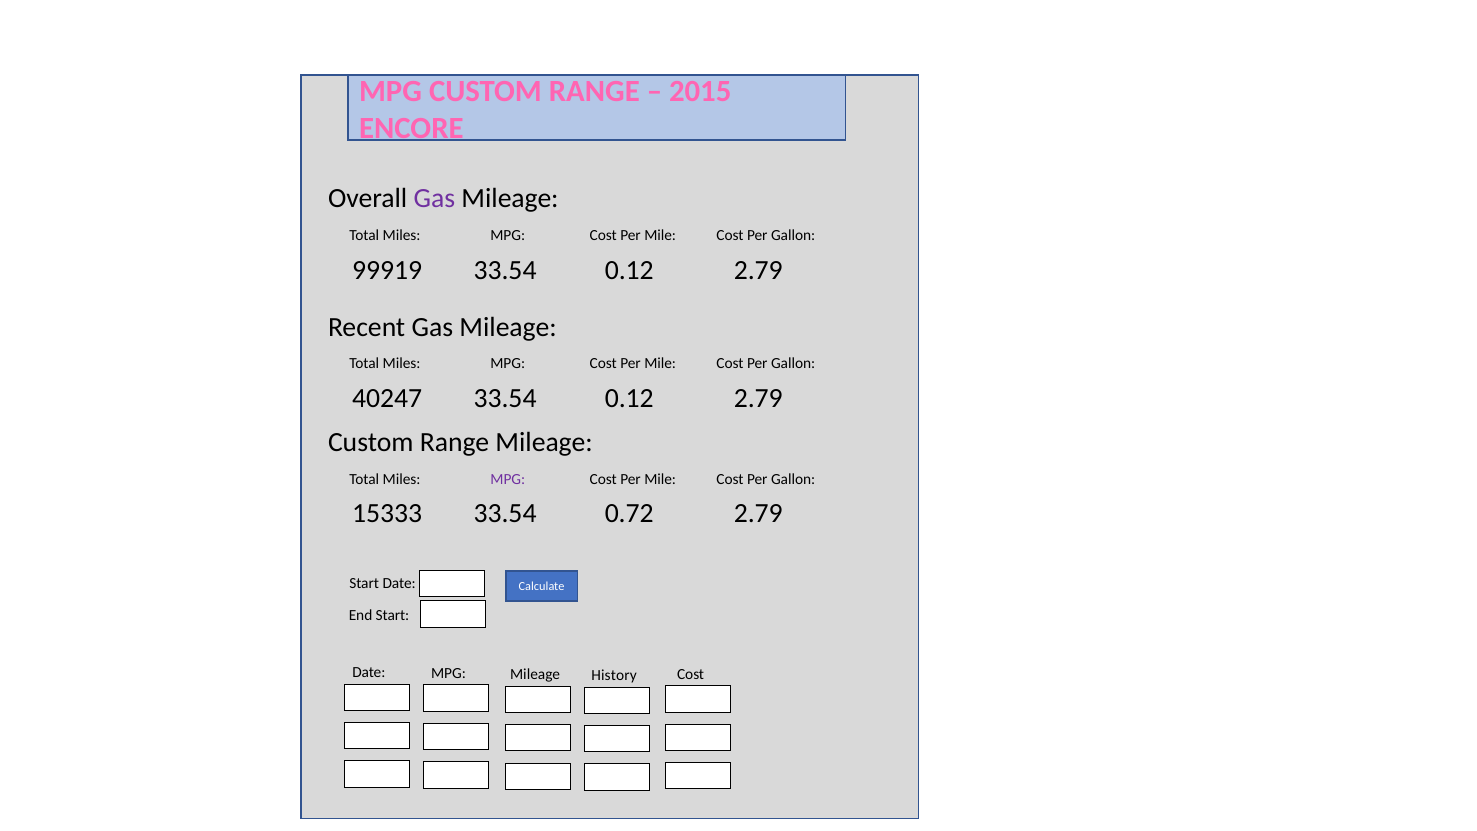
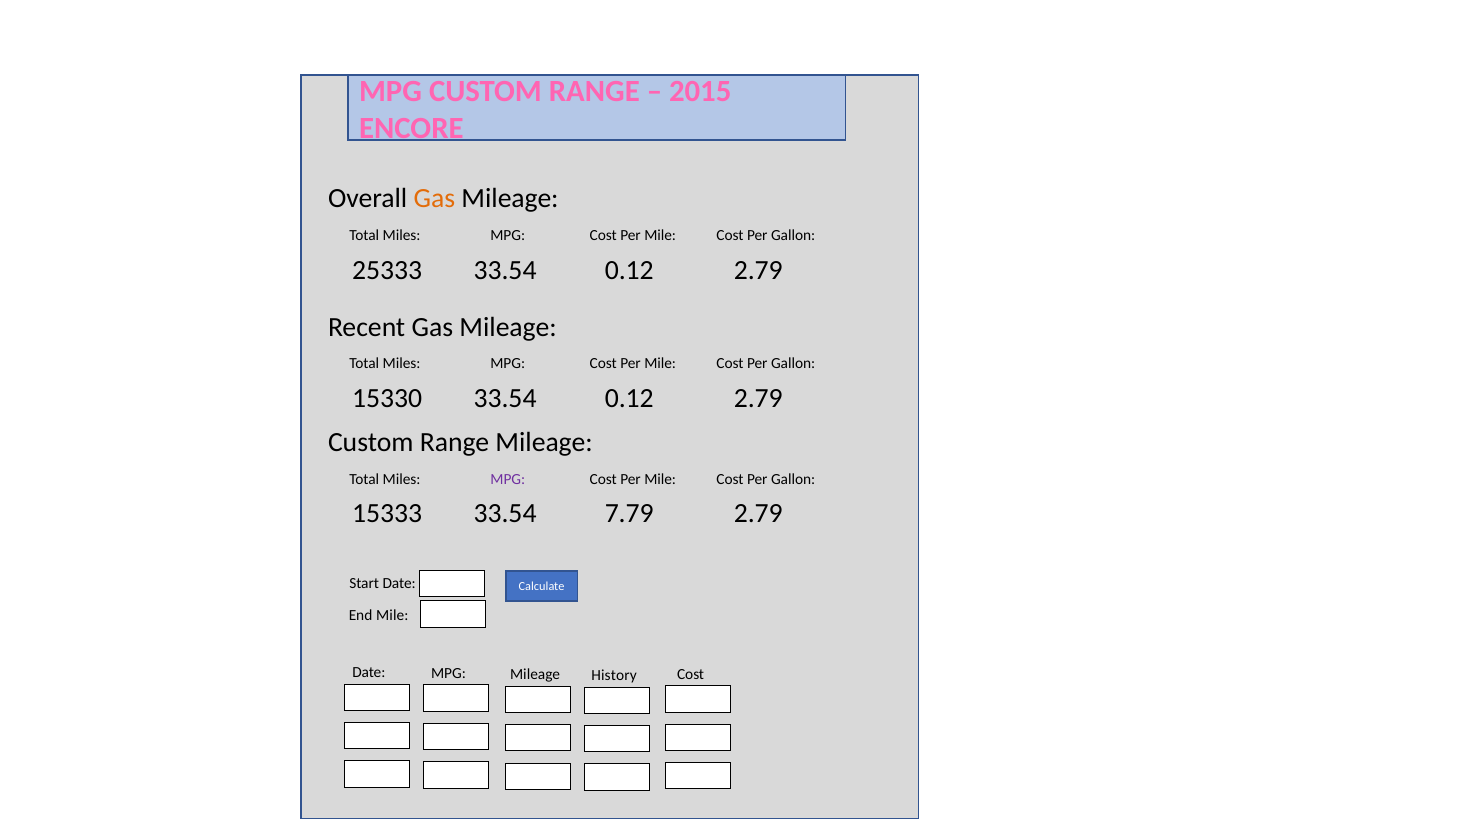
Gas at (434, 199) colour: purple -> orange
99919: 99919 -> 25333
40247: 40247 -> 15330
0.72: 0.72 -> 7.79
End Start: Start -> Mile
